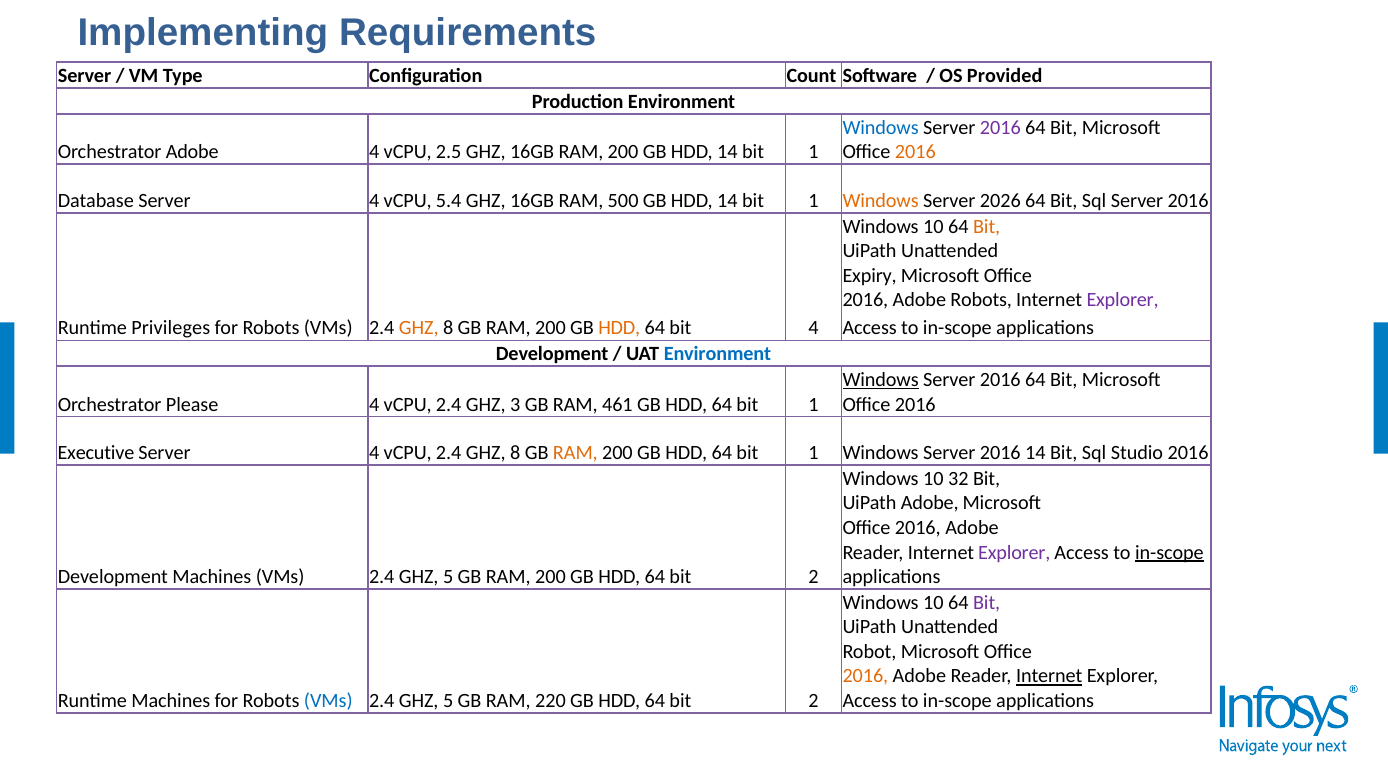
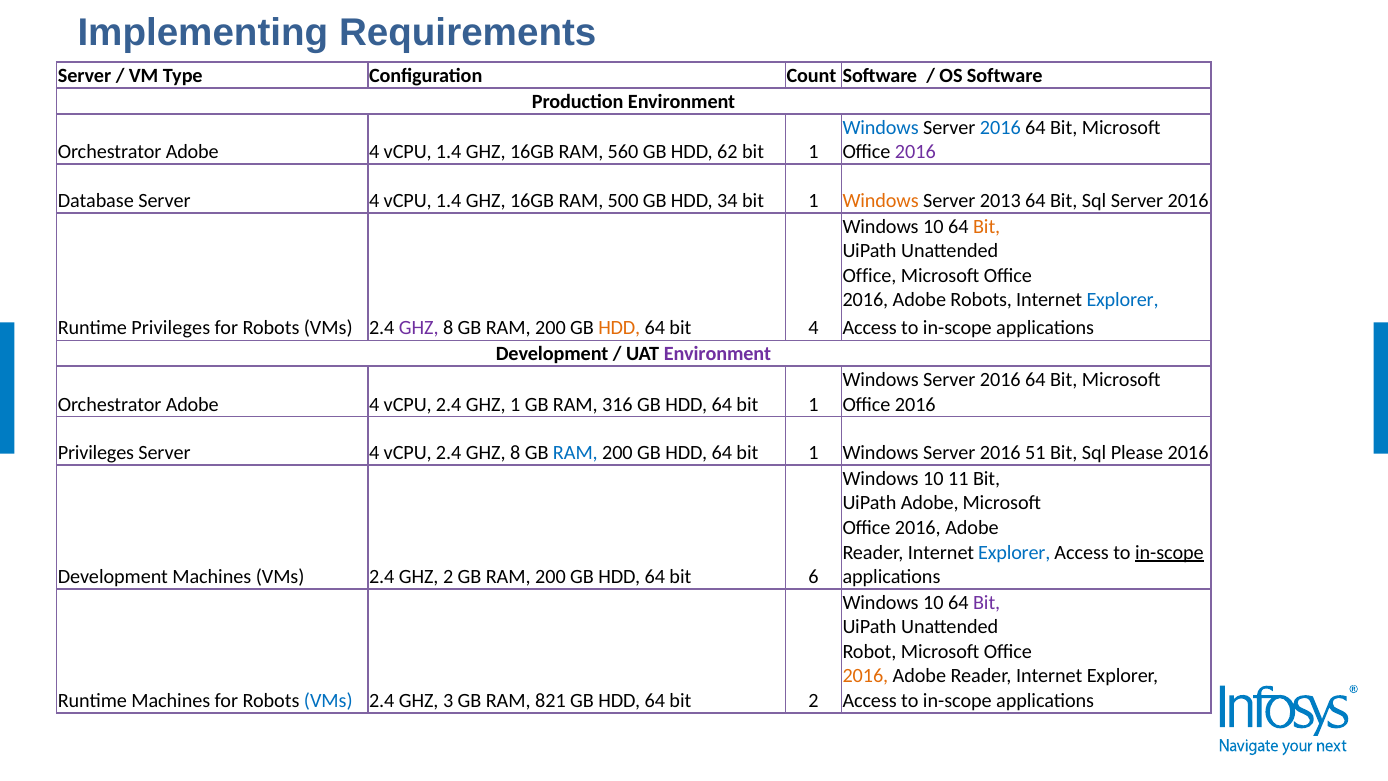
OS Provided: Provided -> Software
2016 at (1000, 128) colour: purple -> blue
2.5 at (449, 152): 2.5 -> 1.4
16GB RAM 200: 200 -> 560
14 at (727, 152): 14 -> 62
2016 at (915, 152) colour: orange -> purple
Server 4 vCPU 5.4: 5.4 -> 1.4
500 GB HDD 14: 14 -> 34
2026: 2026 -> 2013
Expiry at (870, 275): Expiry -> Office
Explorer at (1123, 300) colour: purple -> blue
GHZ at (419, 328) colour: orange -> purple
Environment at (717, 354) colour: blue -> purple
Windows at (881, 380) underline: present -> none
Please at (192, 404): Please -> Adobe
GHZ 3: 3 -> 1
461: 461 -> 316
Executive at (96, 453): Executive -> Privileges
RAM at (575, 453) colour: orange -> blue
2016 14: 14 -> 51
Studio: Studio -> Please
32: 32 -> 11
Explorer at (1014, 552) colour: purple -> blue
5 at (448, 577): 5 -> 2
2 at (813, 577): 2 -> 6
Internet at (1049, 676) underline: present -> none
5 at (448, 701): 5 -> 3
220: 220 -> 821
